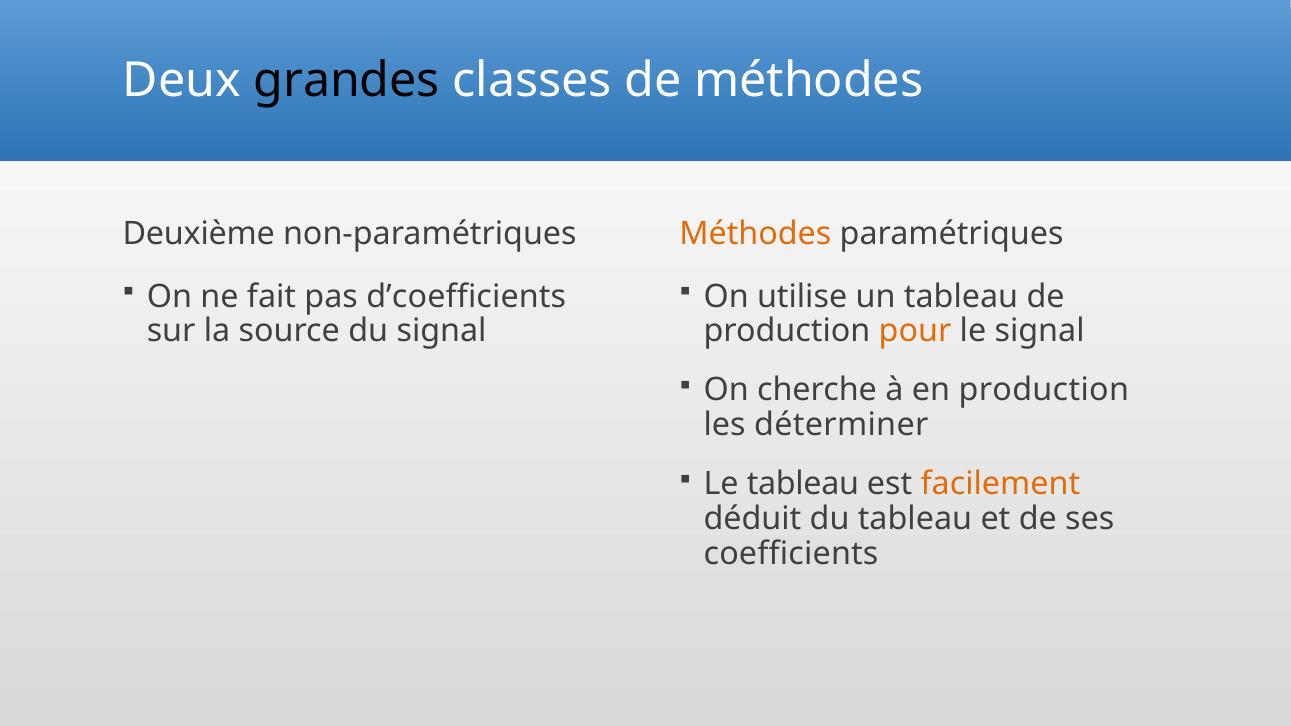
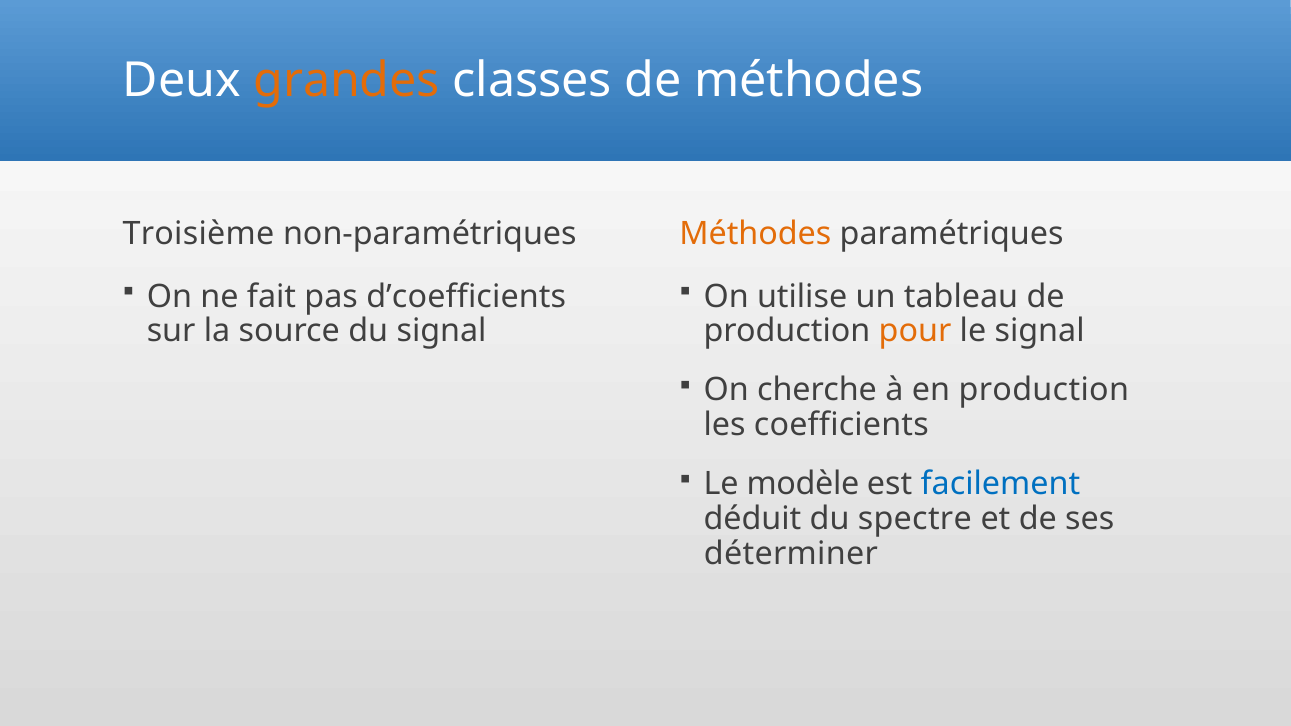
grandes colour: black -> orange
Deuxième: Deuxième -> Troisième
déterminer: déterminer -> coefficients
Le tableau: tableau -> modèle
facilement colour: orange -> blue
du tableau: tableau -> spectre
coefficients: coefficients -> déterminer
